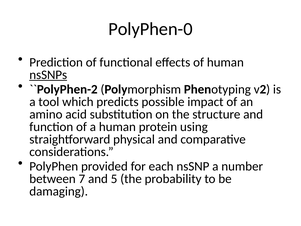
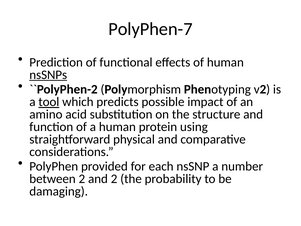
PolyPhen-0: PolyPhen-0 -> PolyPhen-7
tool underline: none -> present
between 7: 7 -> 2
and 5: 5 -> 2
